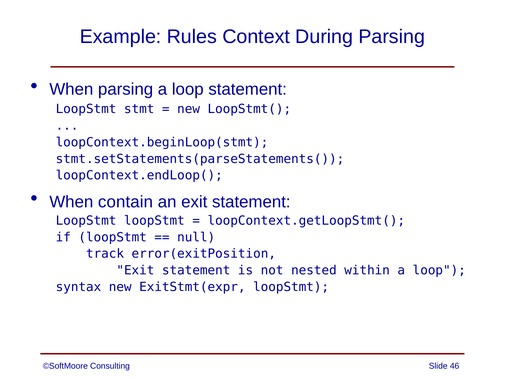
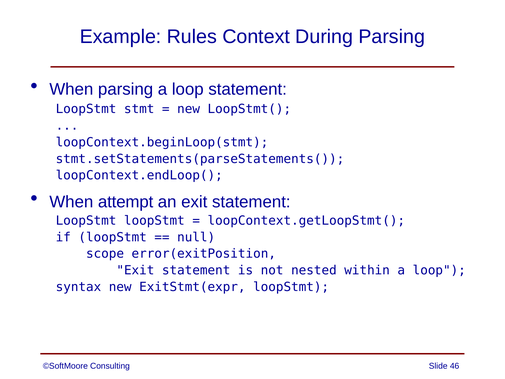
contain: contain -> attempt
track: track -> scope
